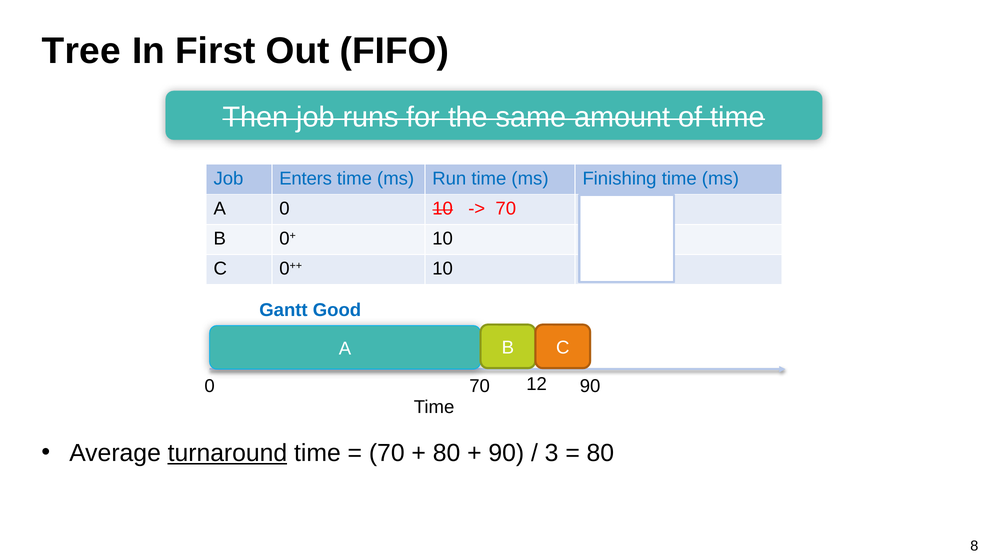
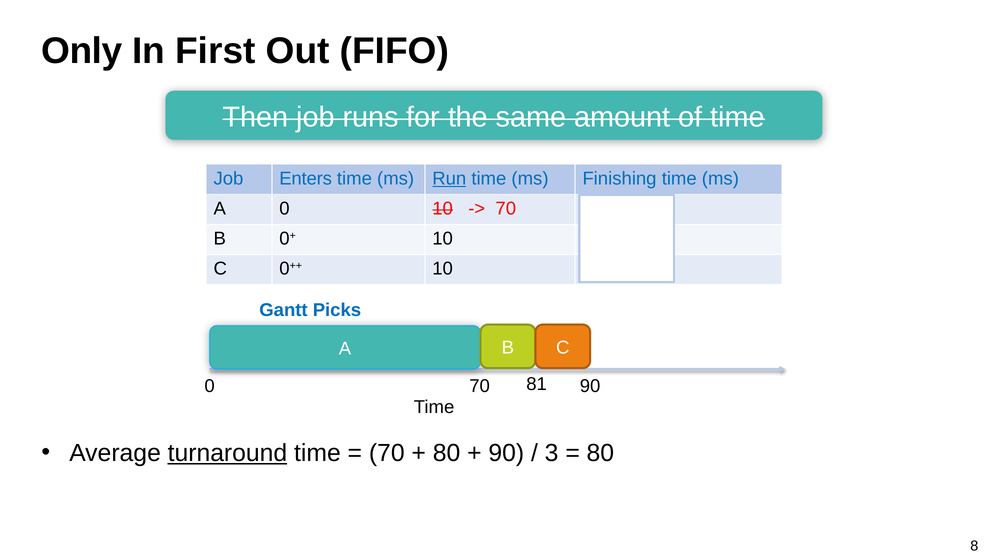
Tree: Tree -> Only
Run underline: none -> present
Good: Good -> Picks
12: 12 -> 81
